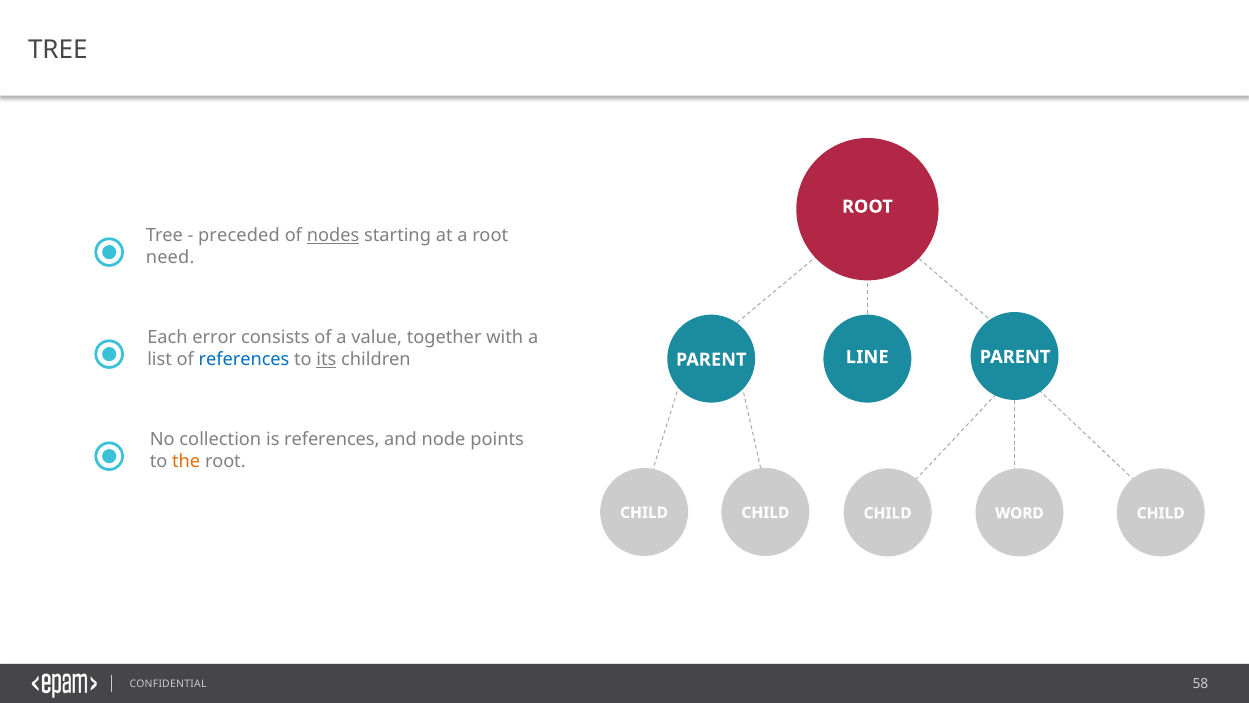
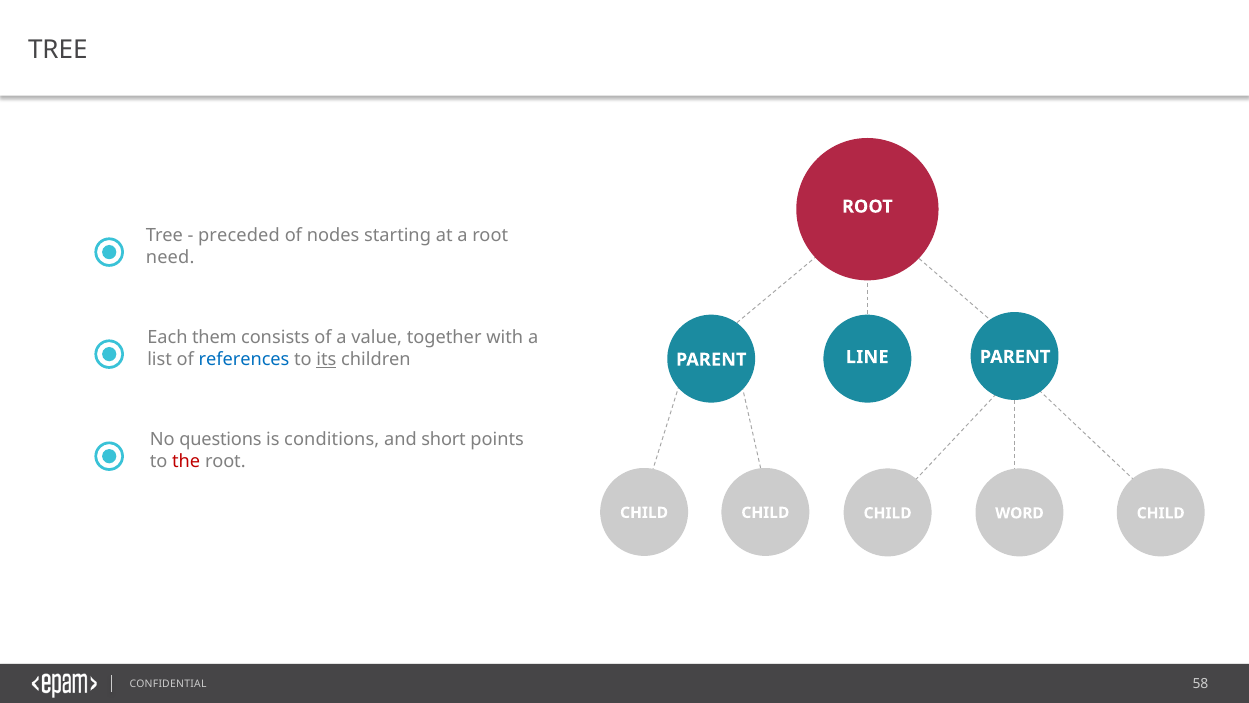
nodes underline: present -> none
error: error -> them
collection: collection -> questions
is references: references -> conditions
node: node -> short
the colour: orange -> red
